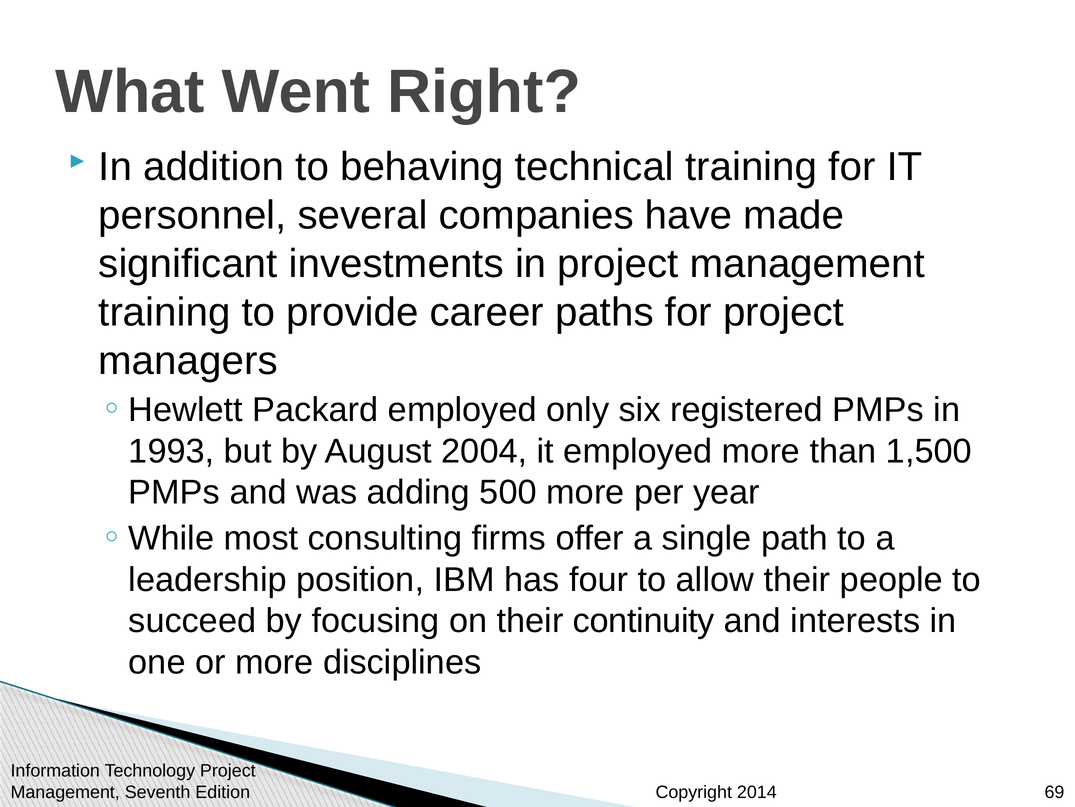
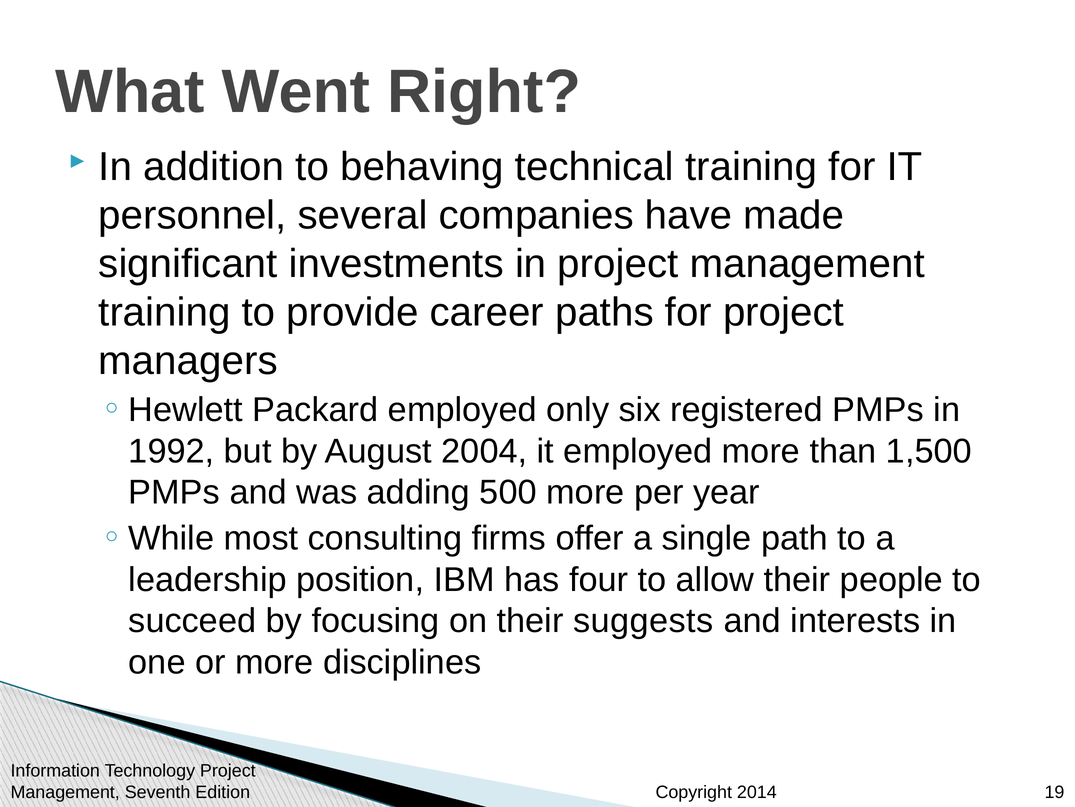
1993: 1993 -> 1992
continuity: continuity -> suggests
69: 69 -> 19
